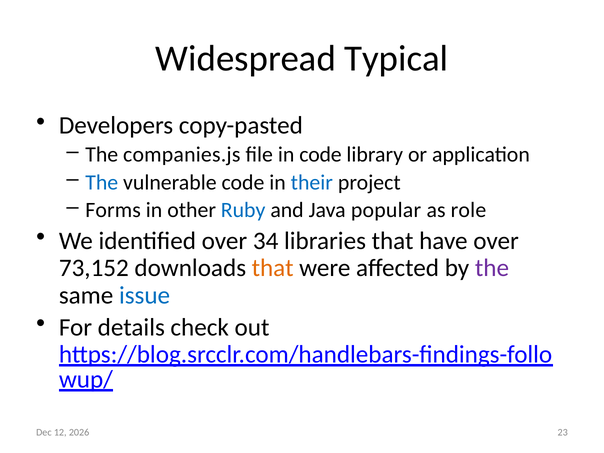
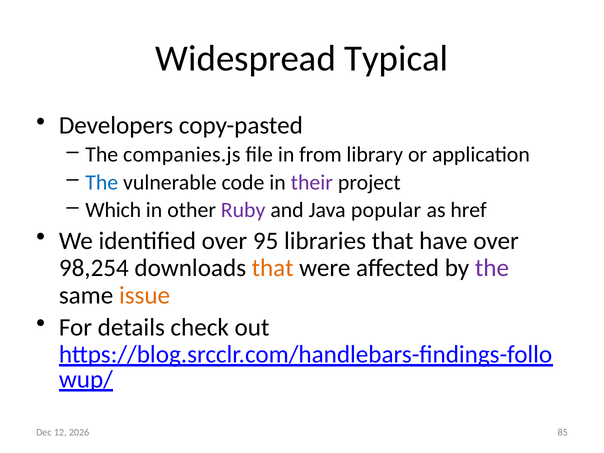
in code: code -> from
their colour: blue -> purple
Forms: Forms -> Which
Ruby colour: blue -> purple
role: role -> href
34: 34 -> 95
73,152: 73,152 -> 98,254
issue colour: blue -> orange
23: 23 -> 85
